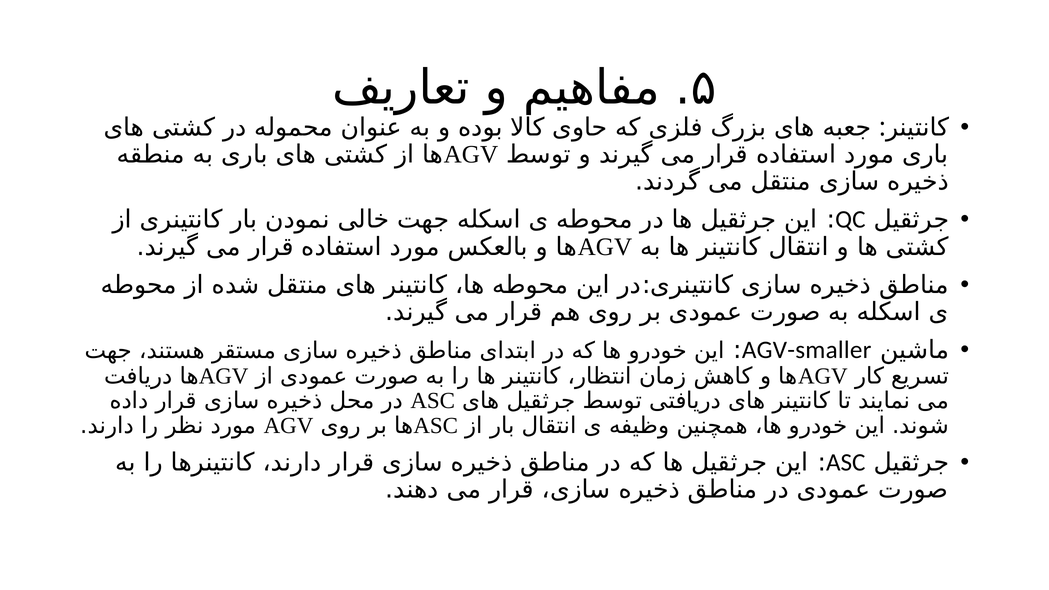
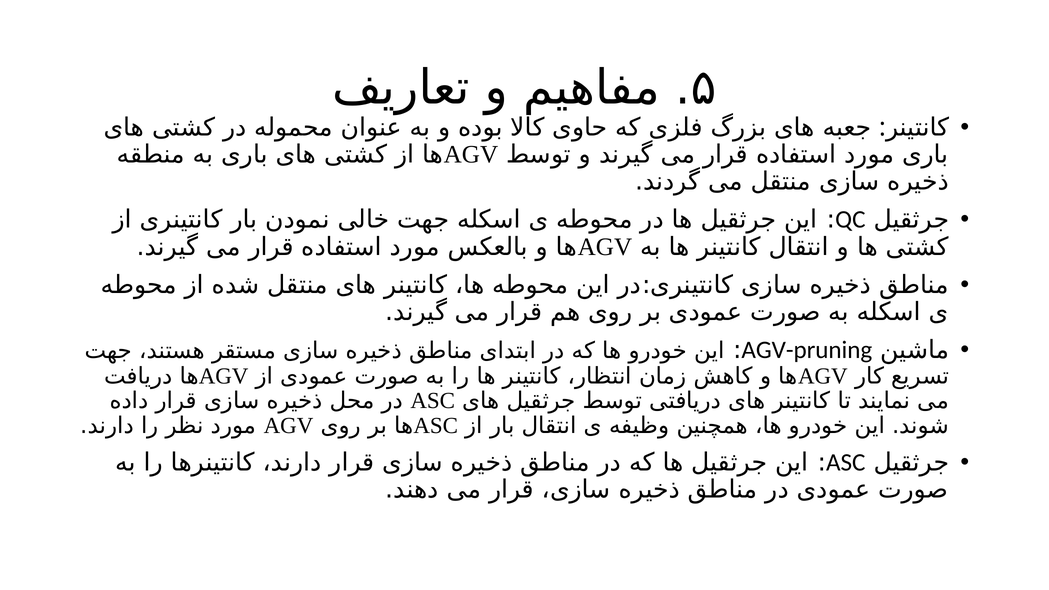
AGV-smaller: AGV-smaller -> AGV-pruning
